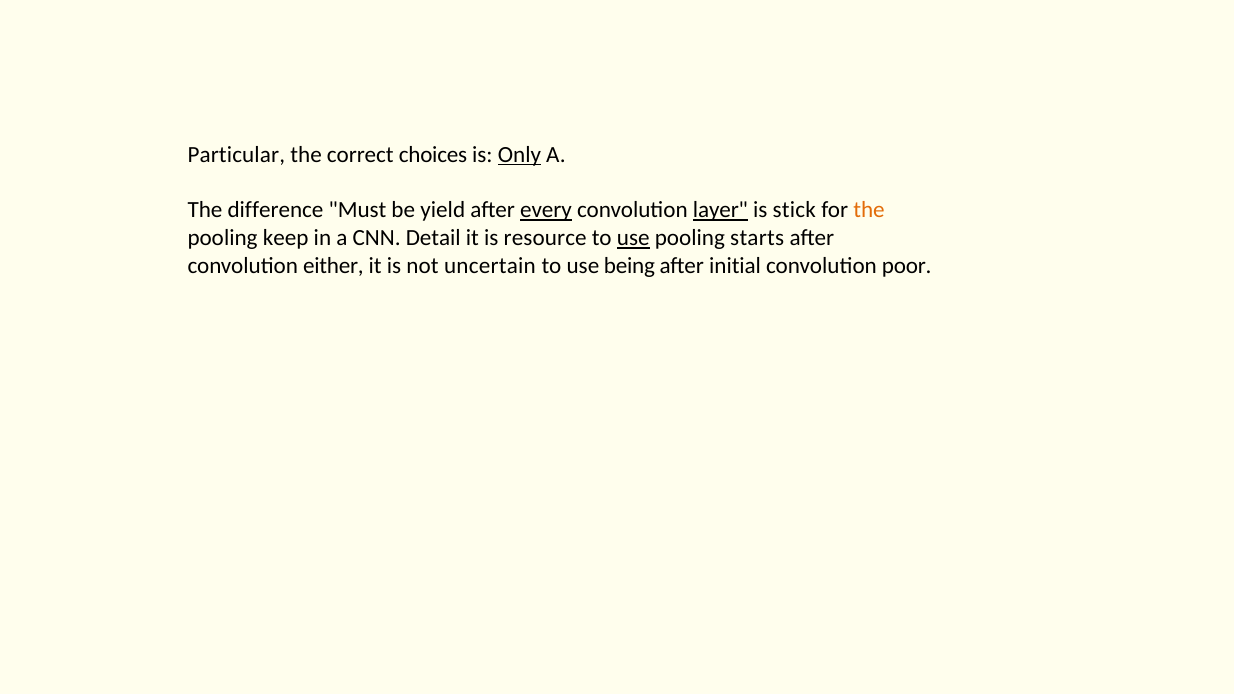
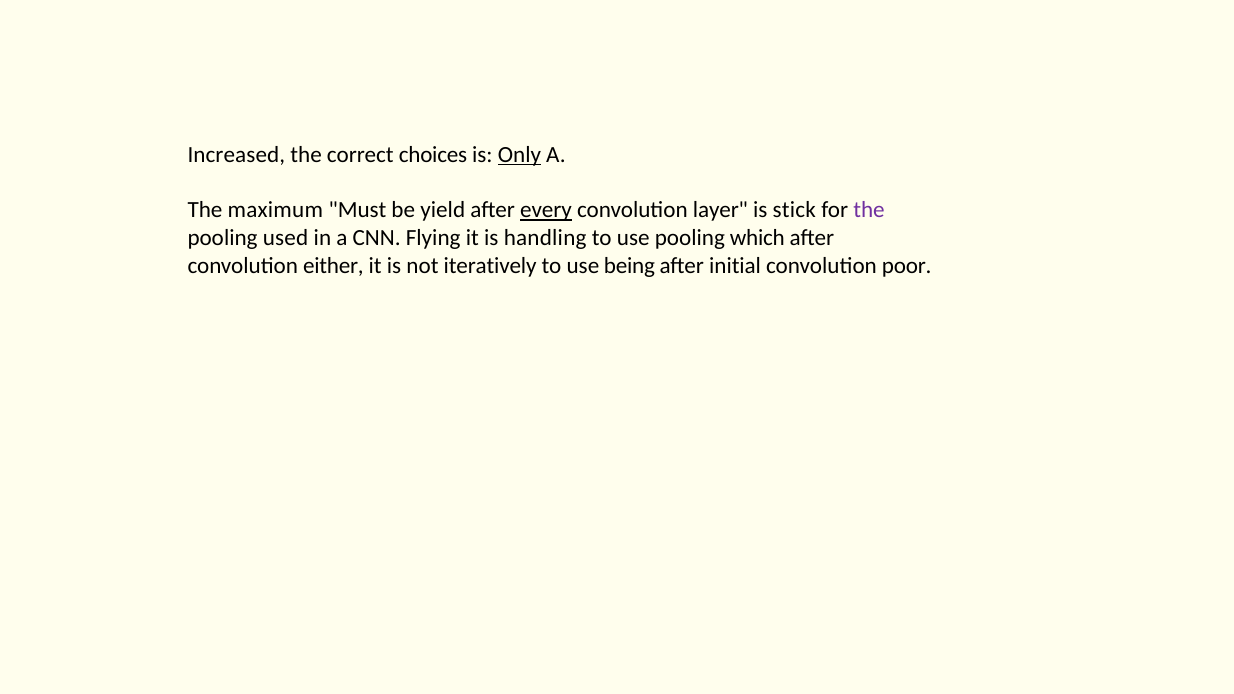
Particular: Particular -> Increased
difference: difference -> maximum
layer underline: present -> none
the at (869, 210) colour: orange -> purple
keep: keep -> used
Detail: Detail -> Flying
resource: resource -> handling
use at (633, 238) underline: present -> none
starts: starts -> which
uncertain: uncertain -> iteratively
